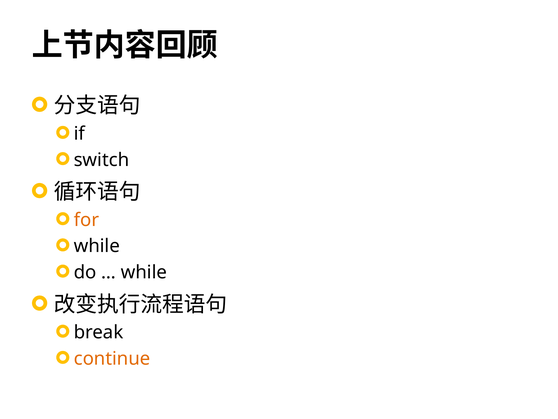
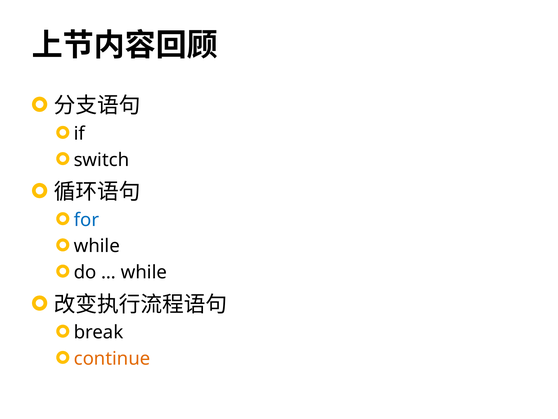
for colour: orange -> blue
